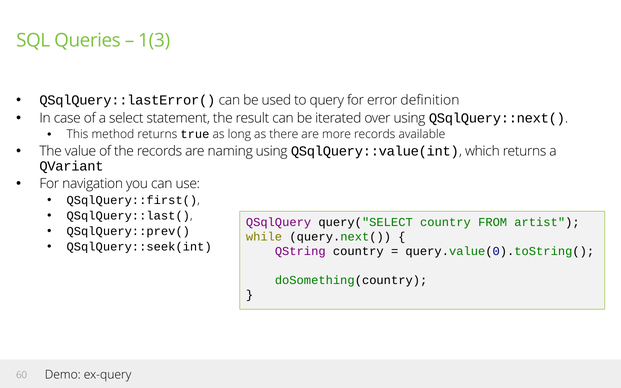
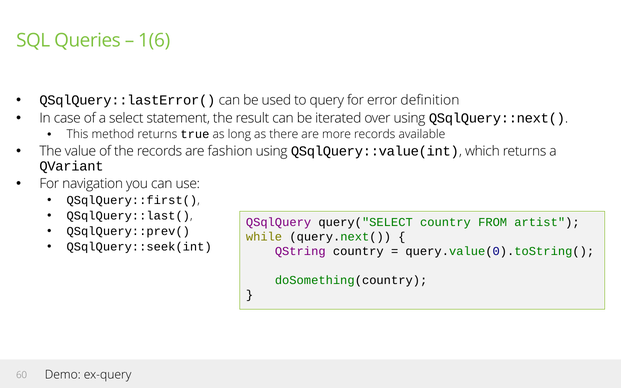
1(3: 1(3 -> 1(6
naming: naming -> fashion
